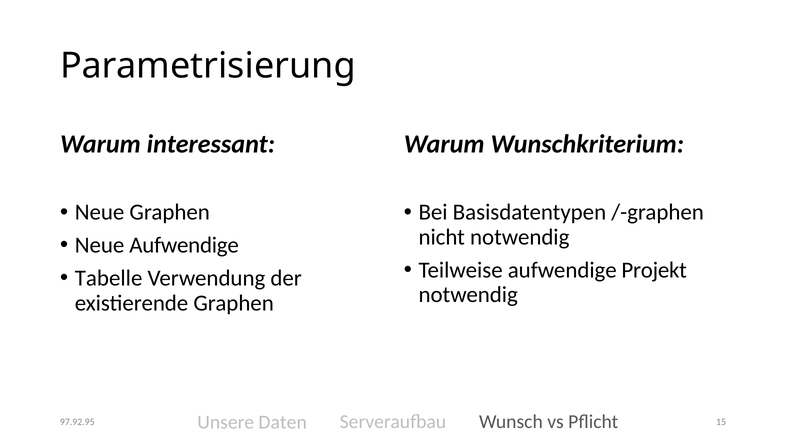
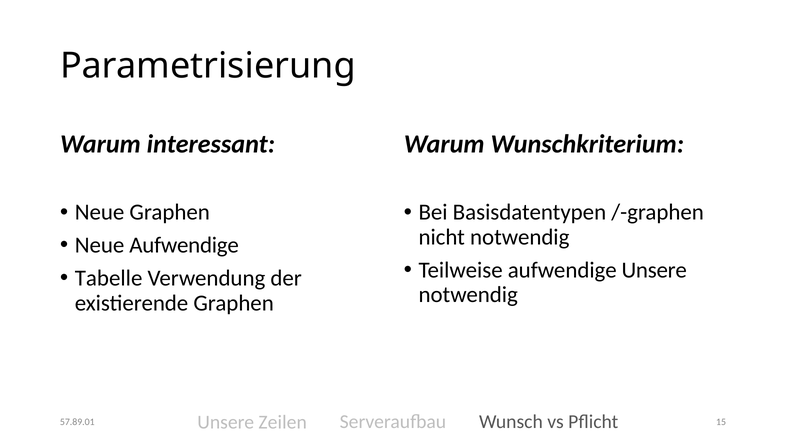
aufwendige Projekt: Projekt -> Unsere
97.92.95: 97.92.95 -> 57.89.01
Daten: Daten -> Zeilen
